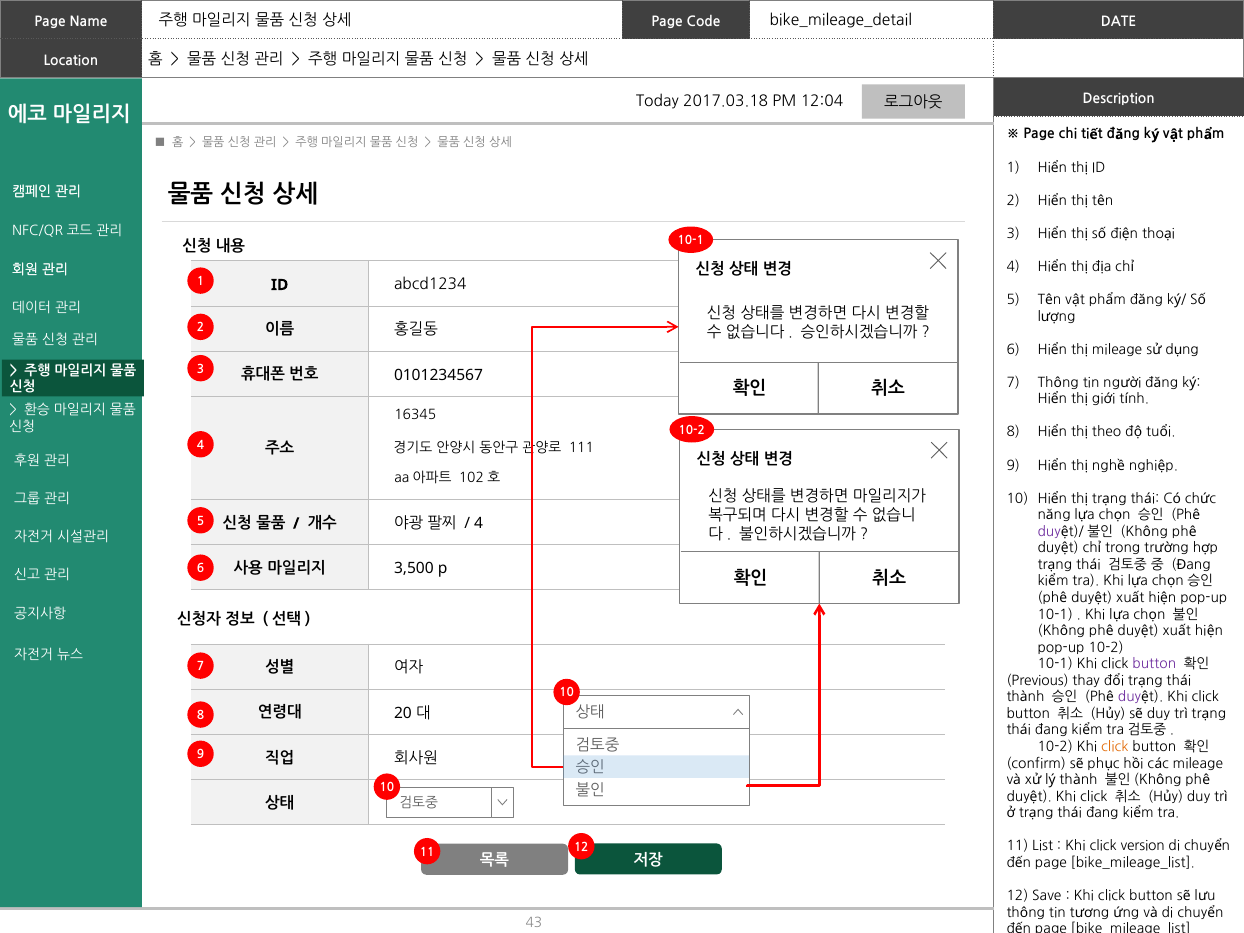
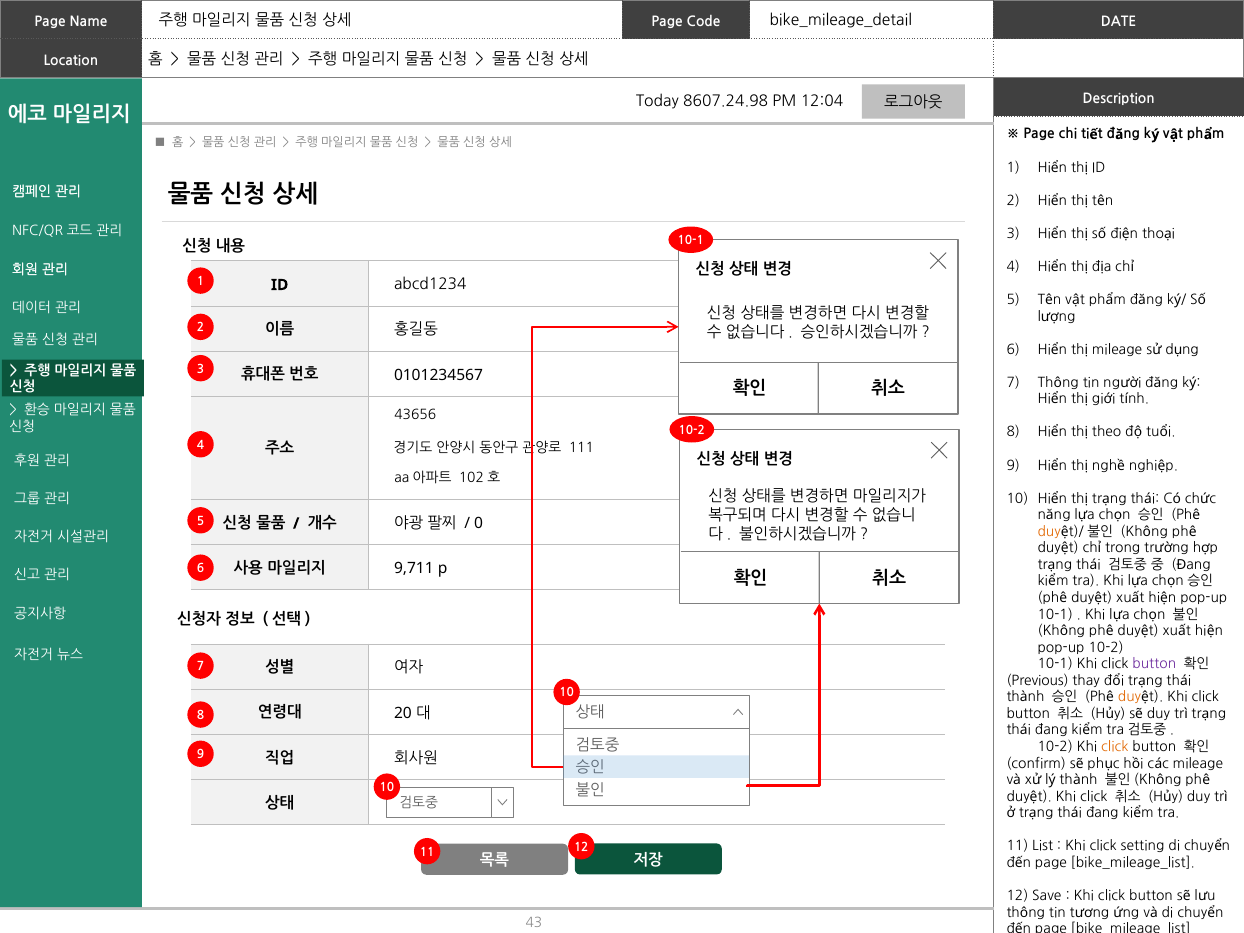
2017.03.18: 2017.03.18 -> 8607.24.98
16345: 16345 -> 43656
4 at (479, 524): 4 -> 0
duy at (1049, 532) colour: purple -> orange
3,500: 3,500 -> 9,711
duy at (1130, 697) colour: purple -> orange
version: version -> setting
